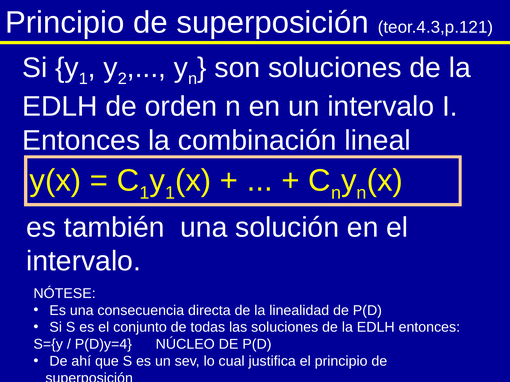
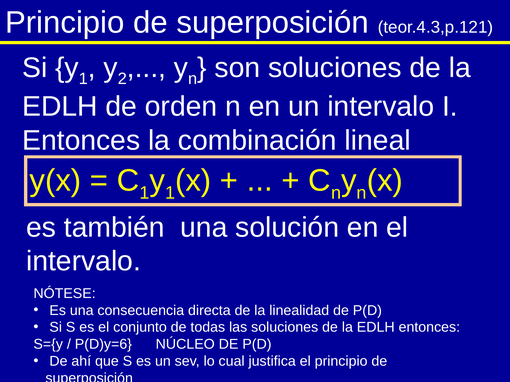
P(D)y=4: P(D)y=4 -> P(D)y=6
